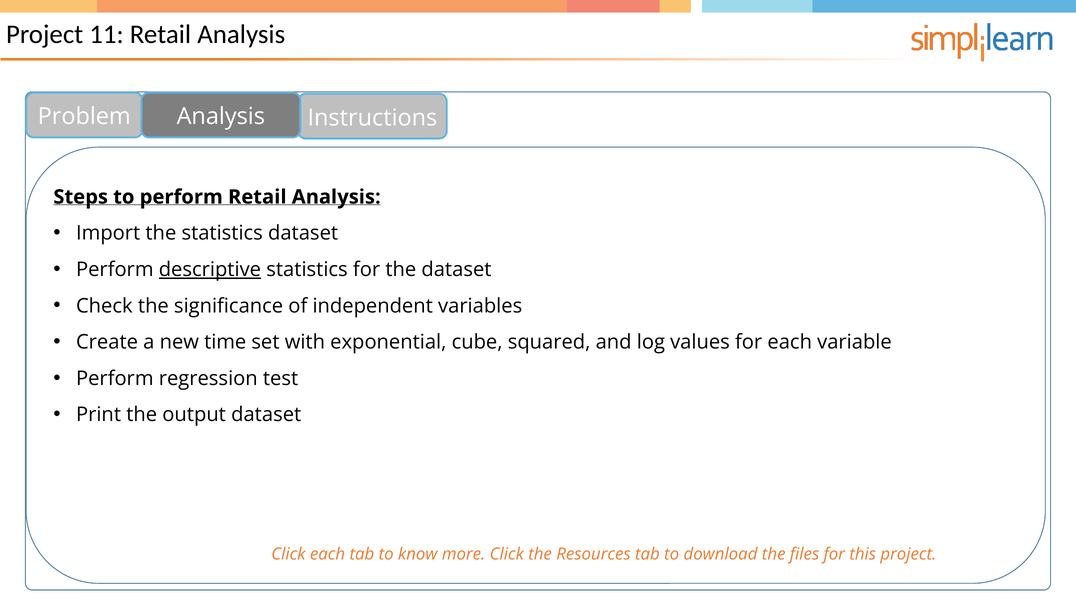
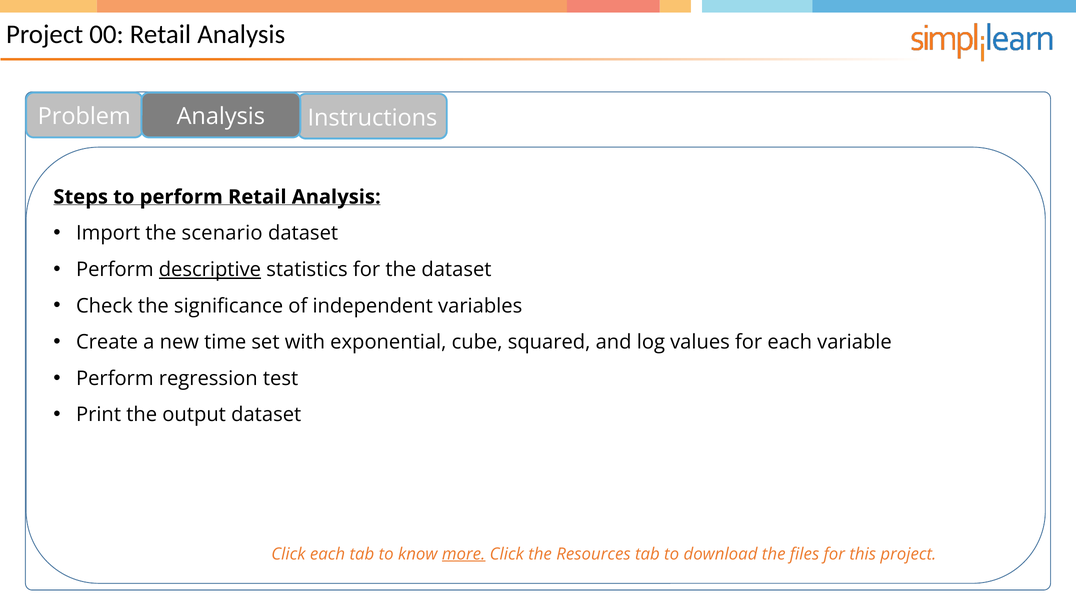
11: 11 -> 00
the statistics: statistics -> scenario
more underline: none -> present
